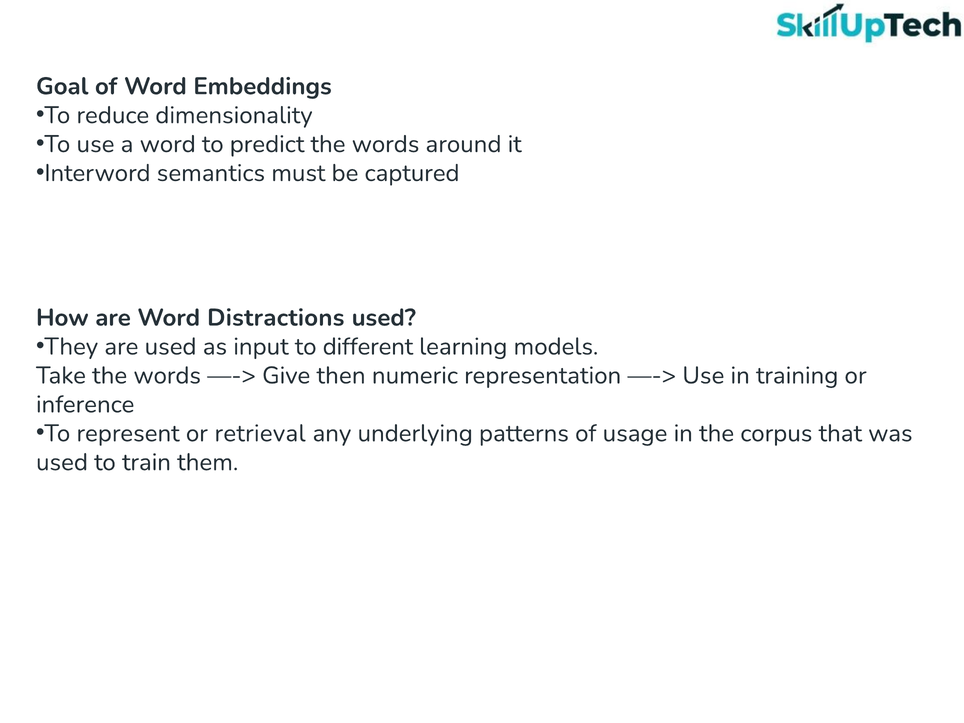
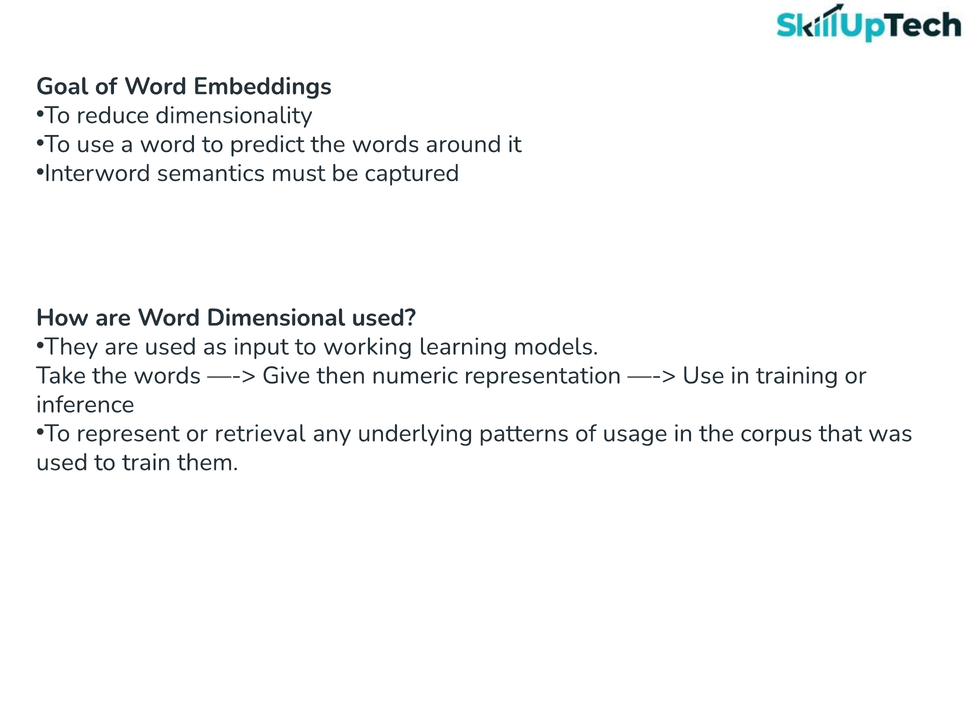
Distractions: Distractions -> Dimensional
different: different -> working
